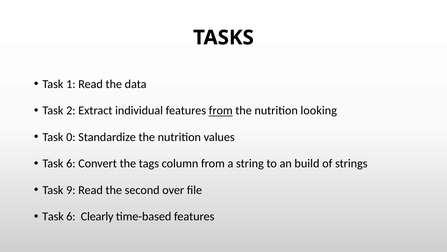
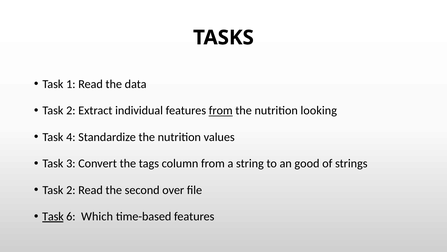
0: 0 -> 4
6 at (71, 163): 6 -> 3
build: build -> good
9 at (71, 190): 9 -> 2
Task at (53, 216) underline: none -> present
Clearly: Clearly -> Which
